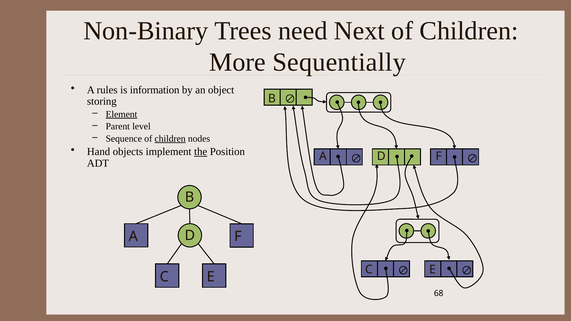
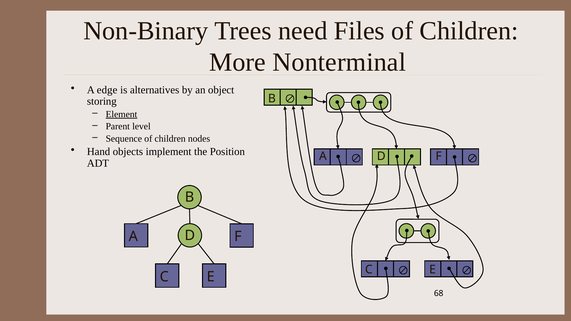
Next: Next -> Files
Sequentially: Sequentially -> Nonterminal
rules: rules -> edge
information: information -> alternatives
children at (170, 139) underline: present -> none
the underline: present -> none
